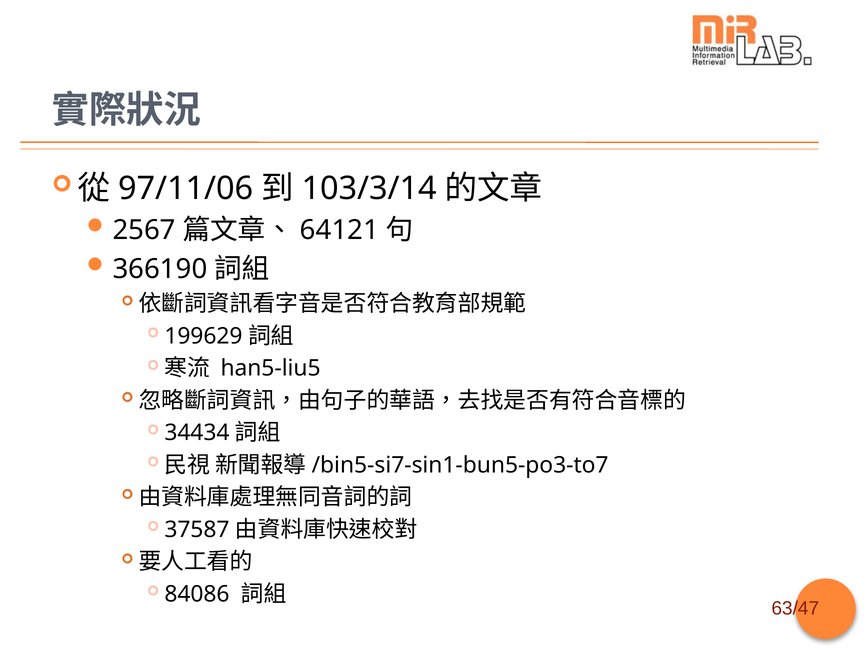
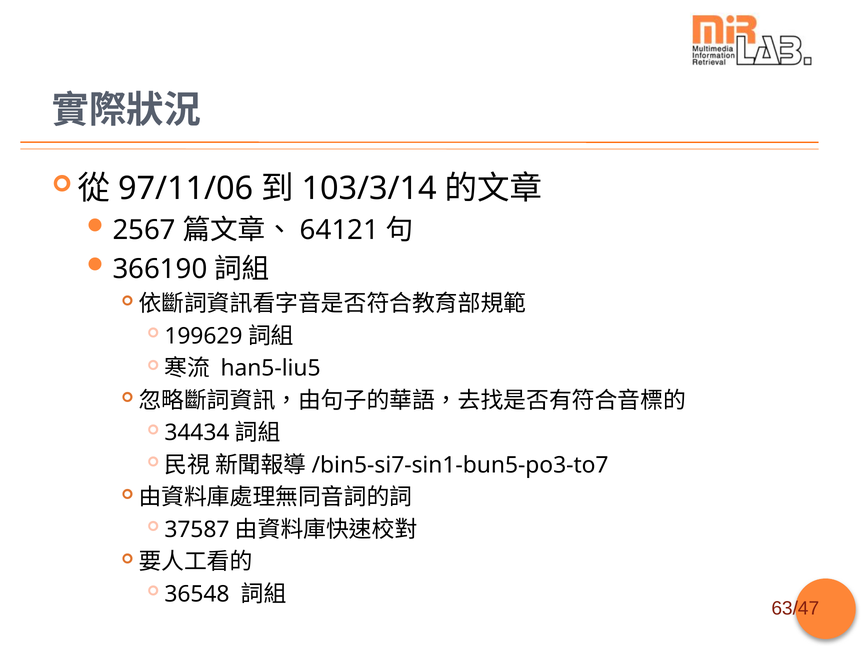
84086: 84086 -> 36548
